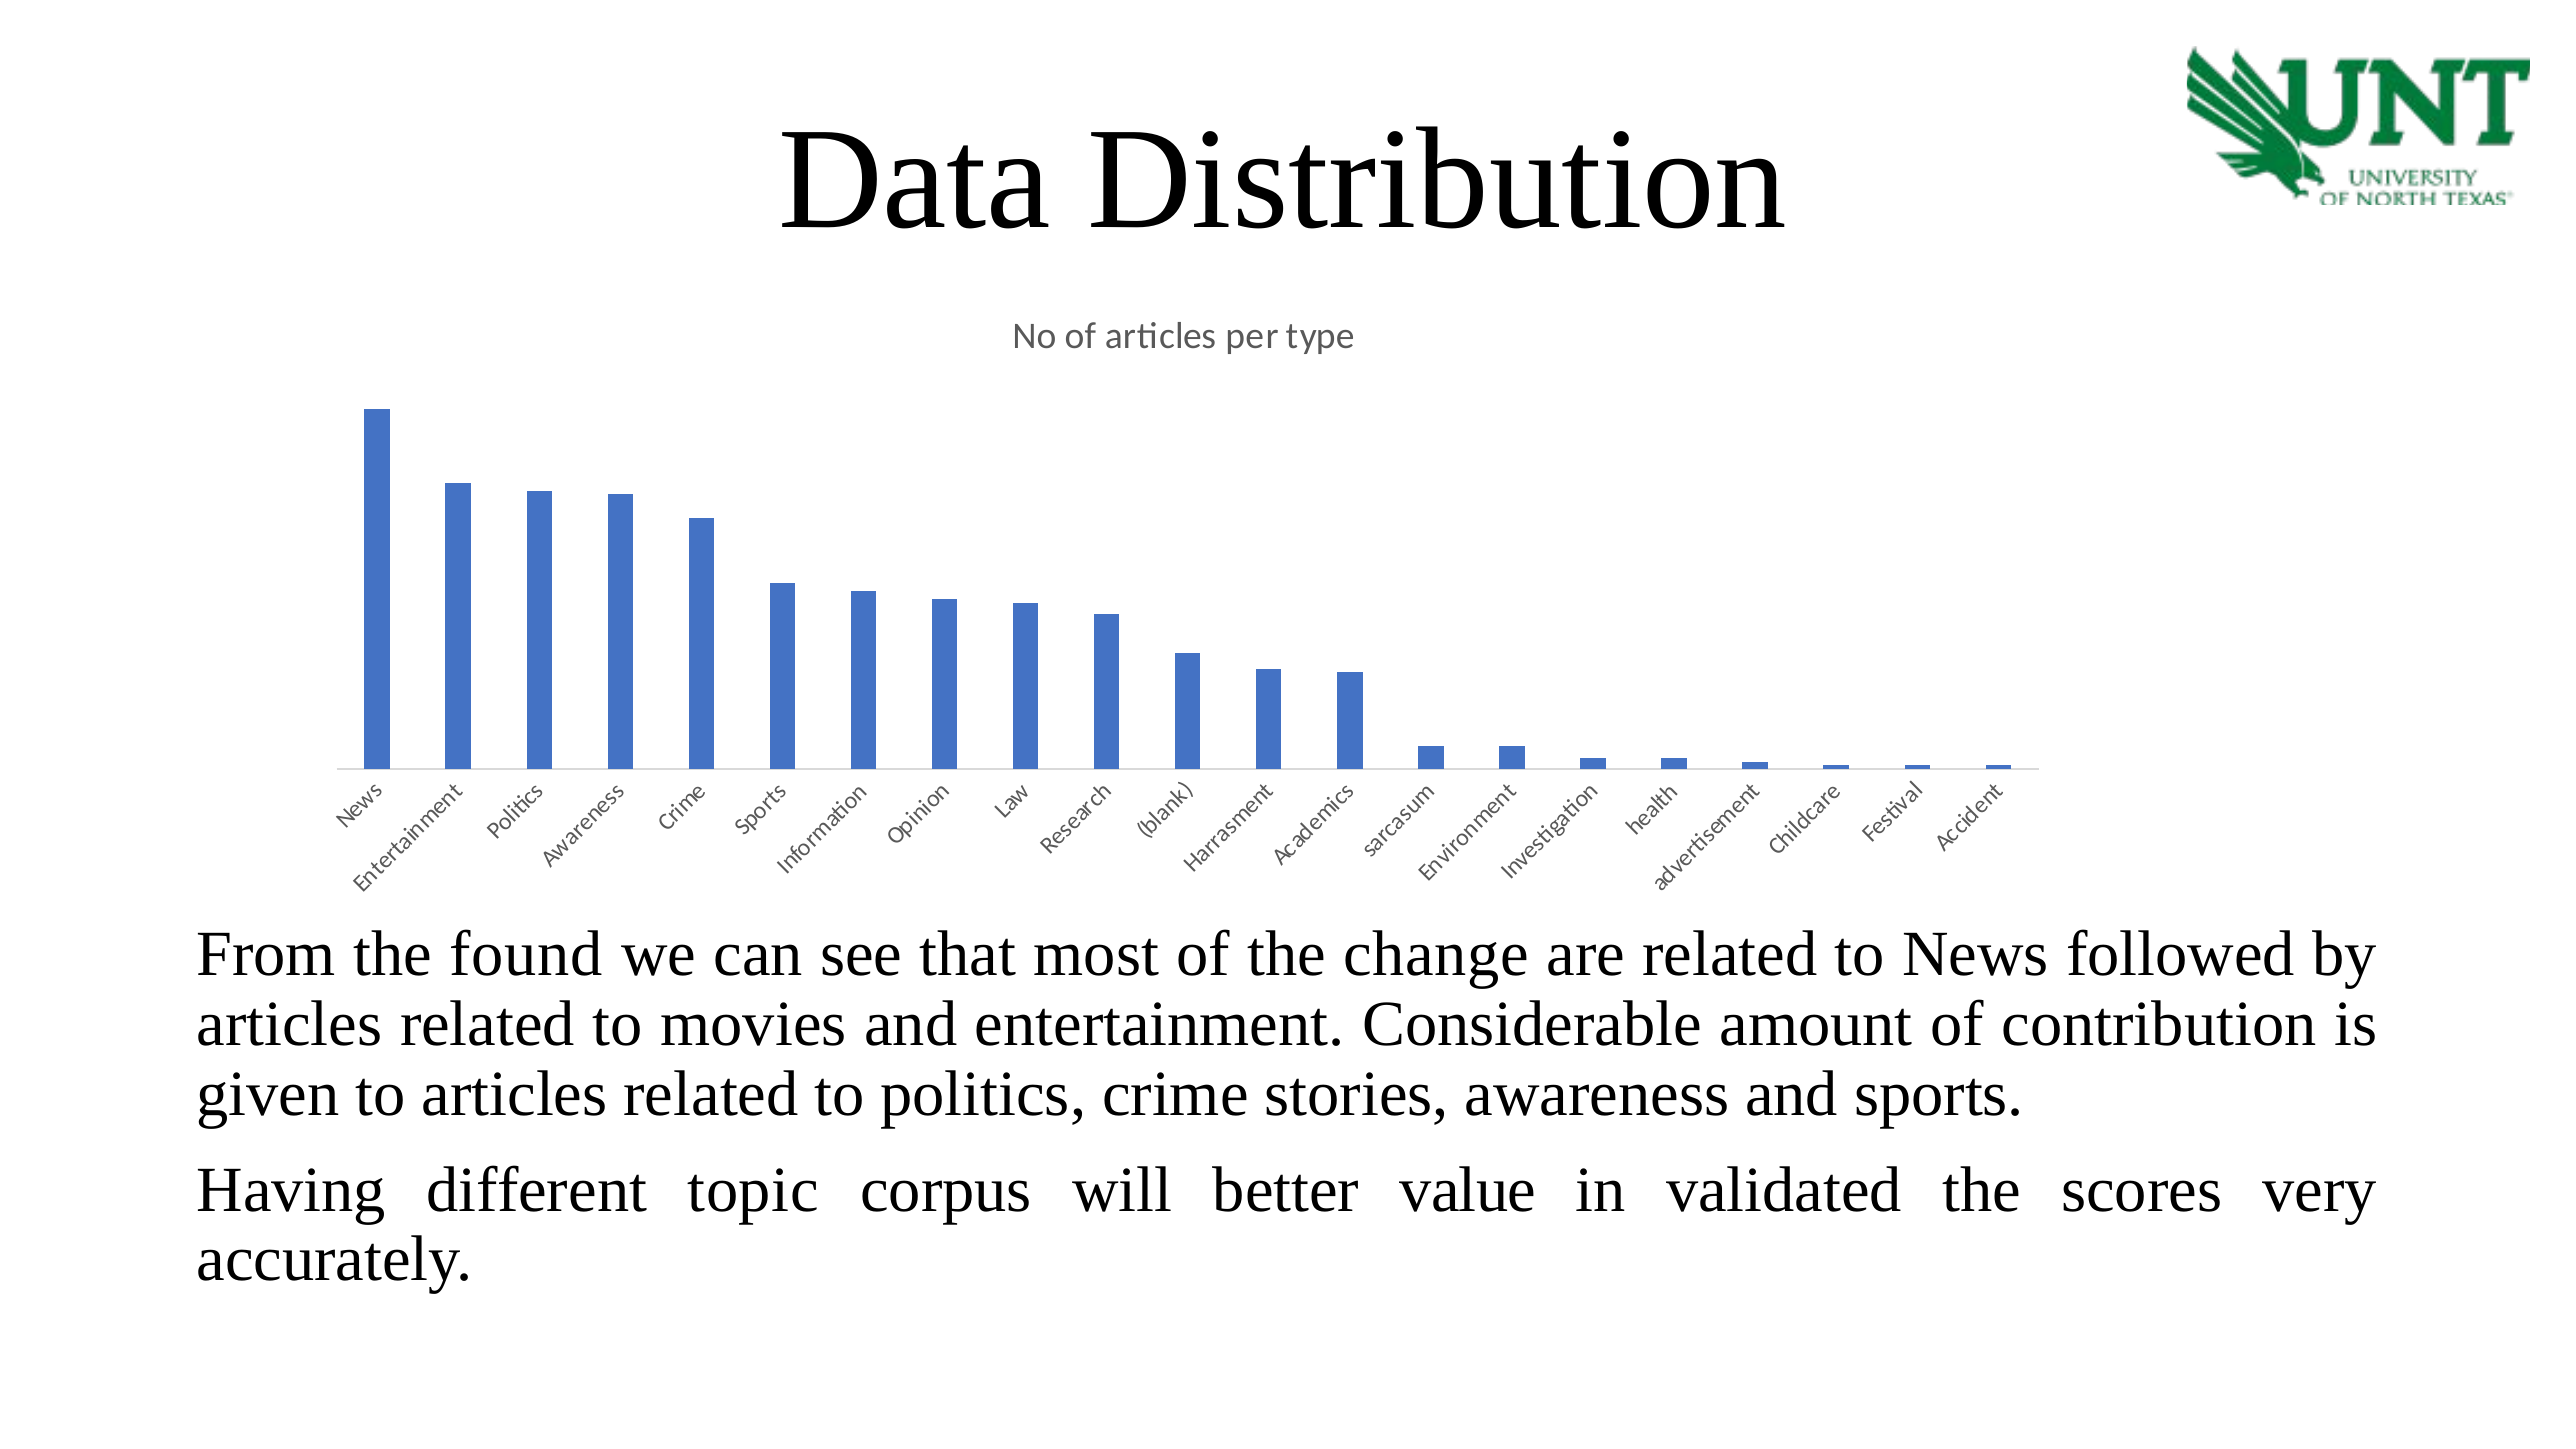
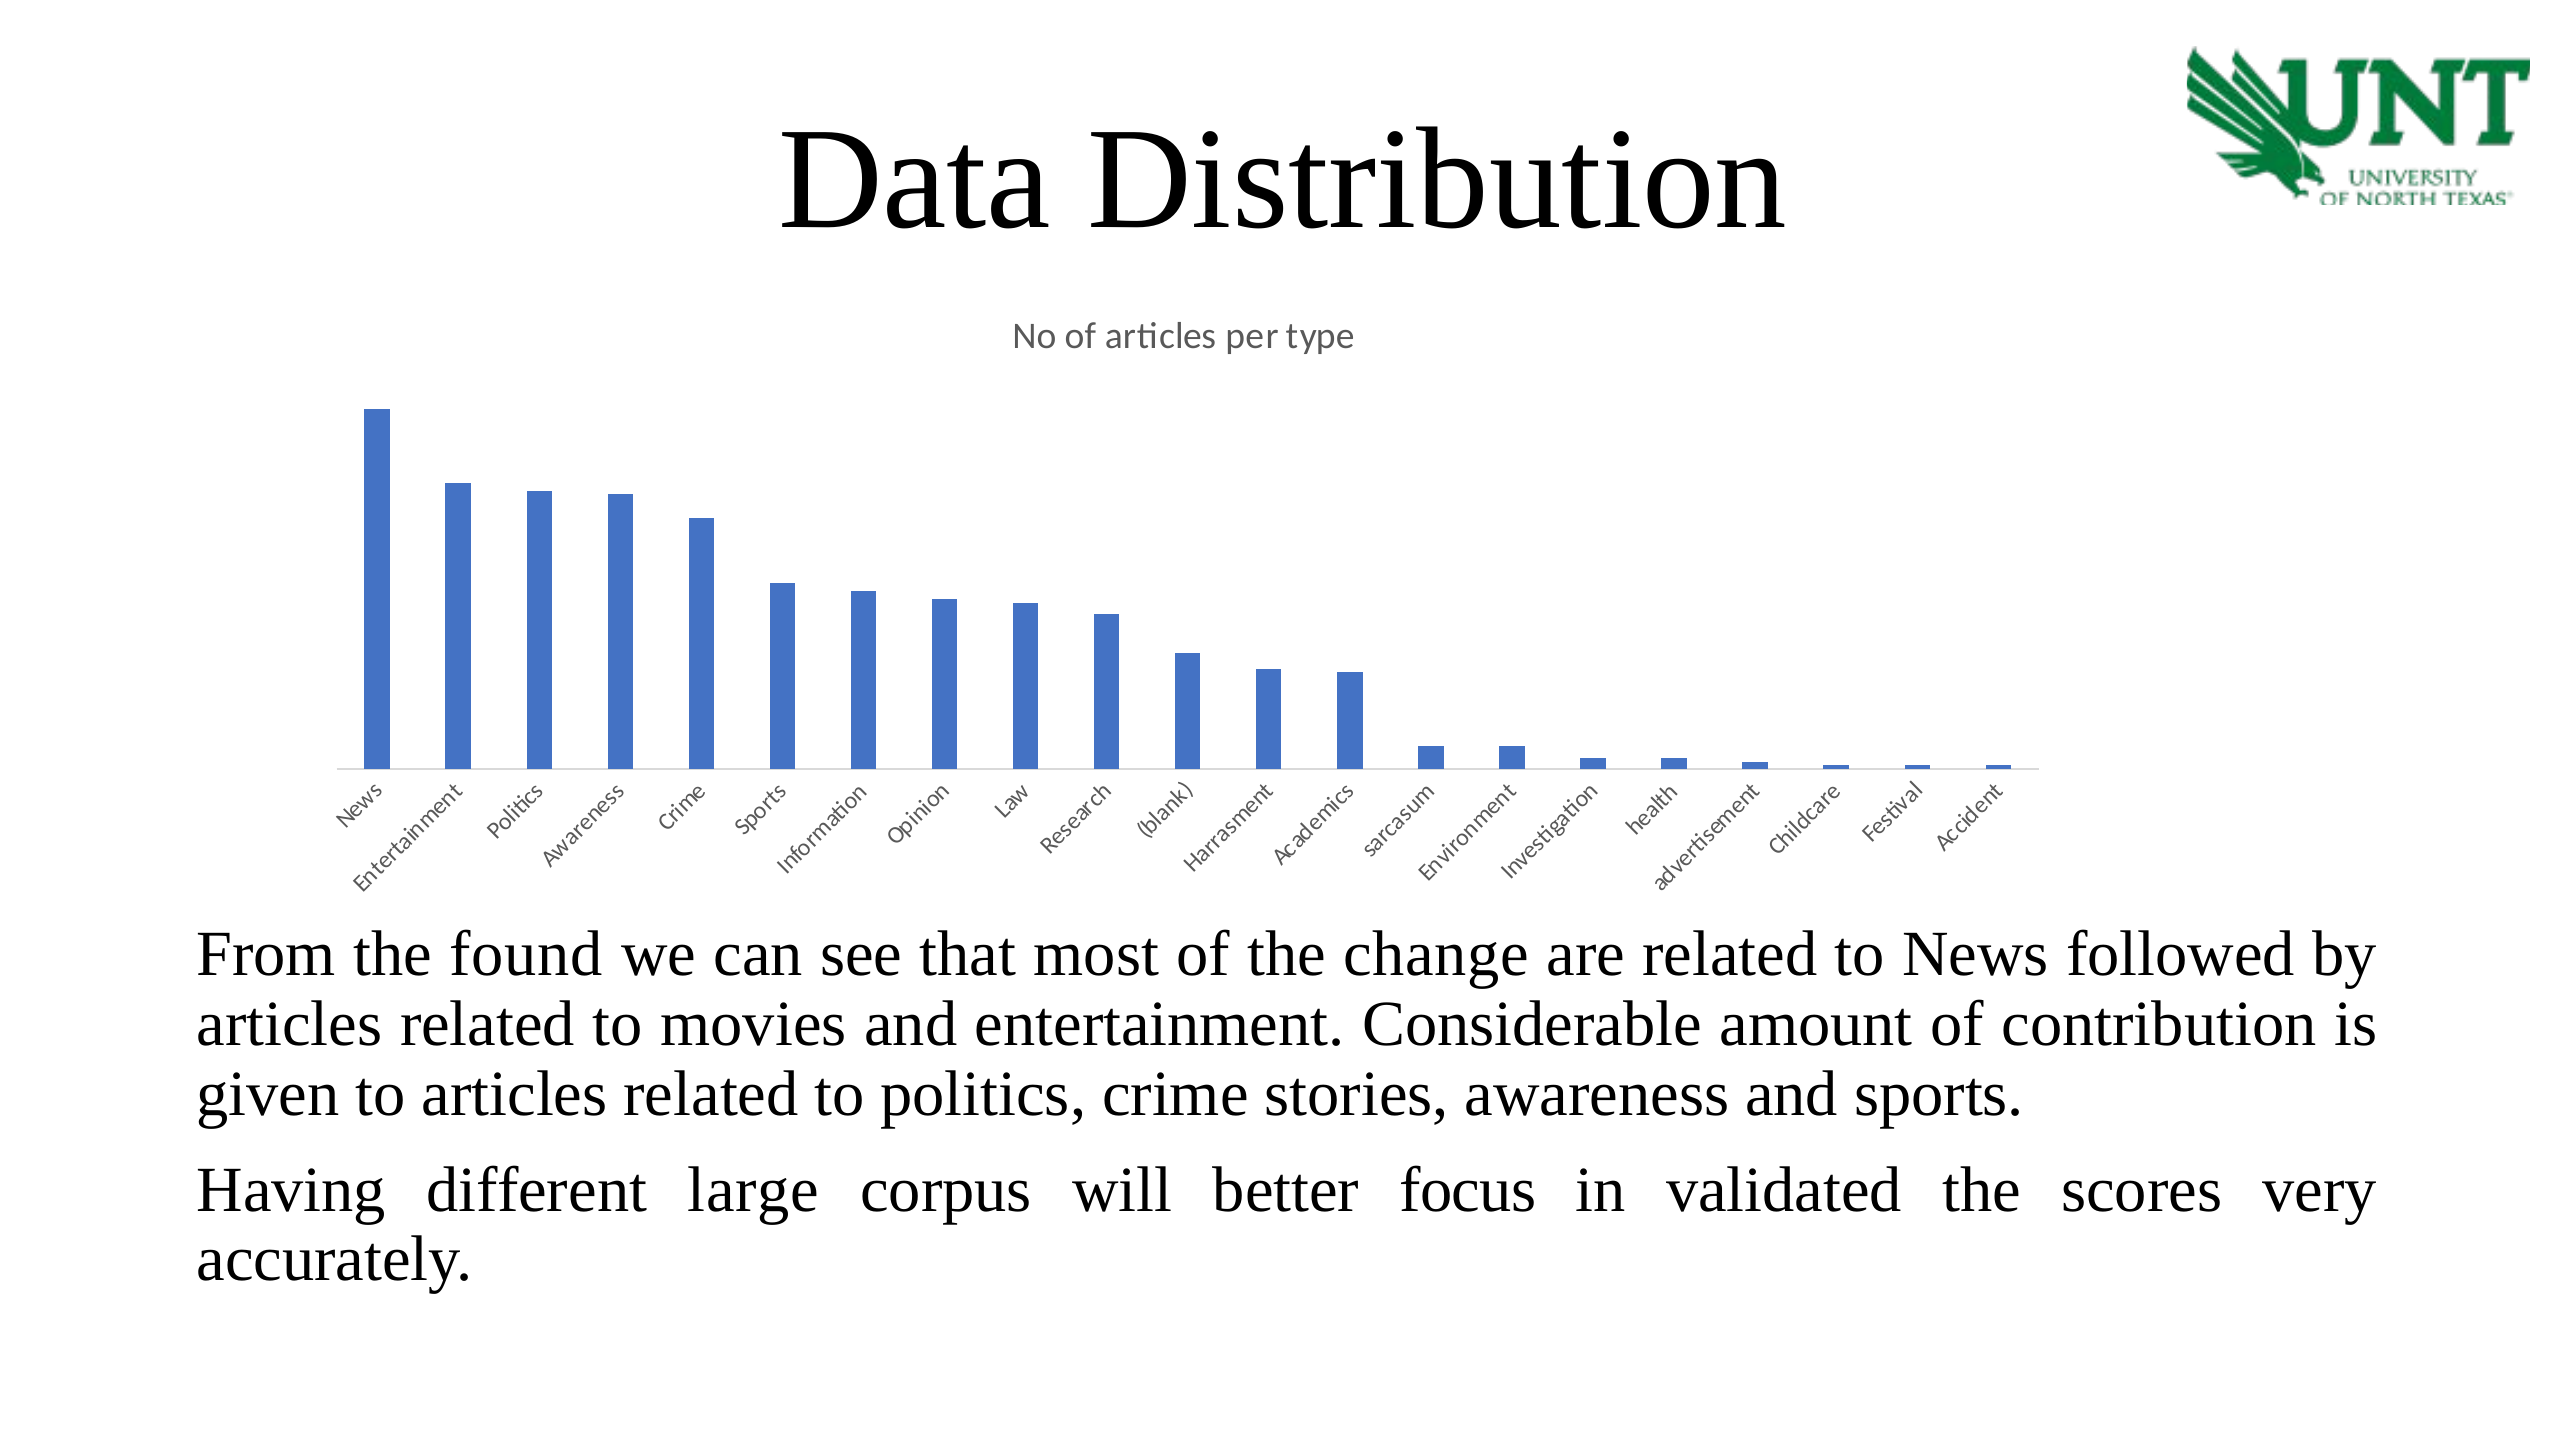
topic: topic -> large
value: value -> focus
